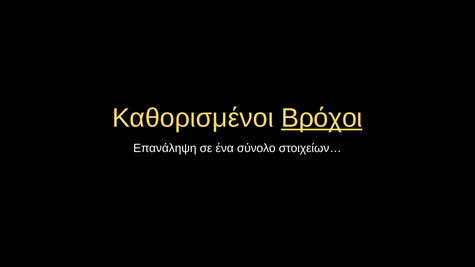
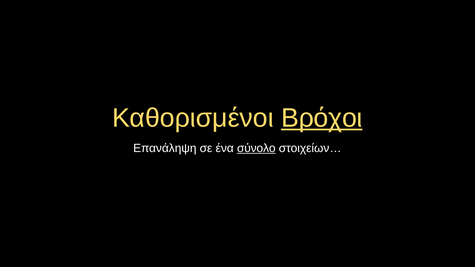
σύνολο underline: none -> present
